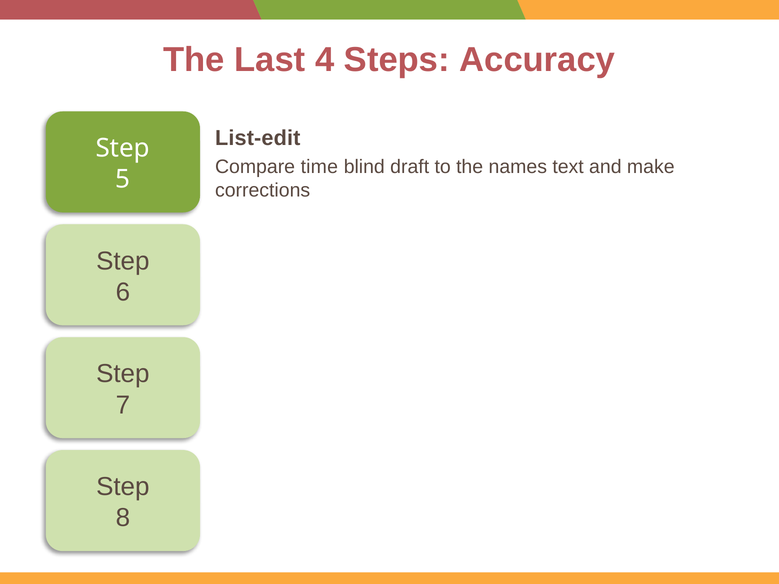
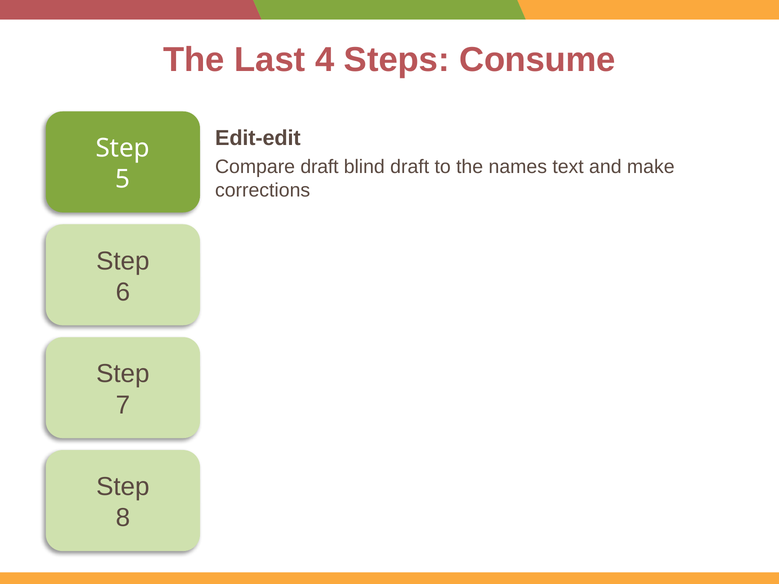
Accuracy: Accuracy -> Consume
List-edit: List-edit -> Edit-edit
Compare time: time -> draft
